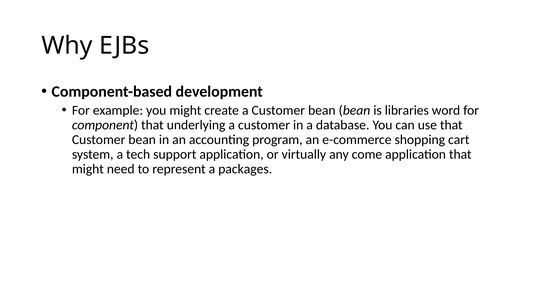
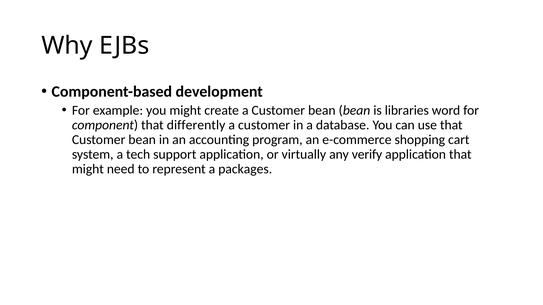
underlying: underlying -> differently
come: come -> verify
